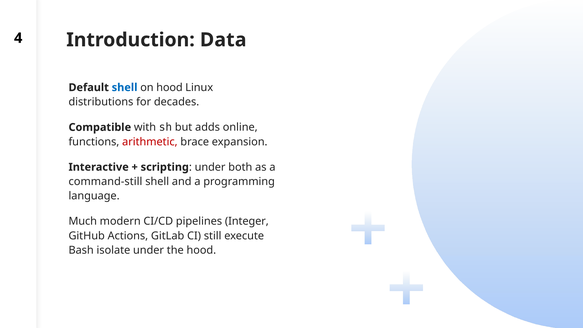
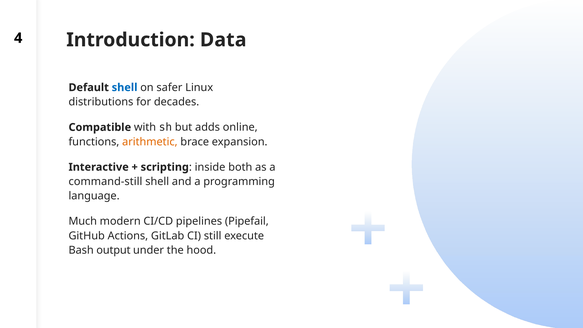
on hood: hood -> safer
arithmetic colour: red -> orange
under at (210, 167): under -> inside
Integer: Integer -> Pipefail
isolate: isolate -> output
